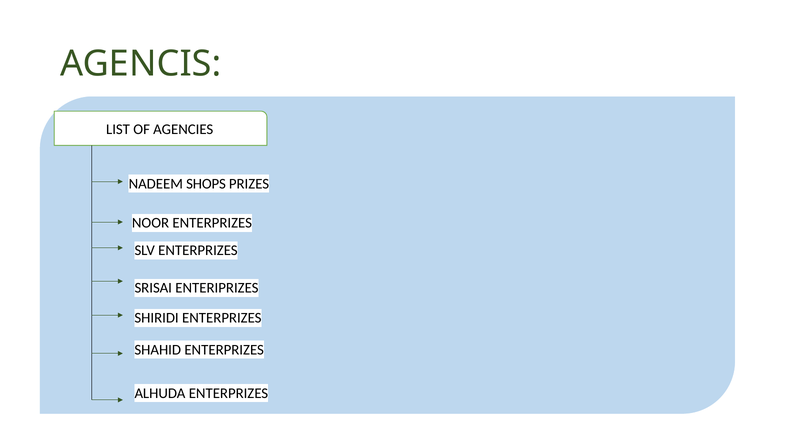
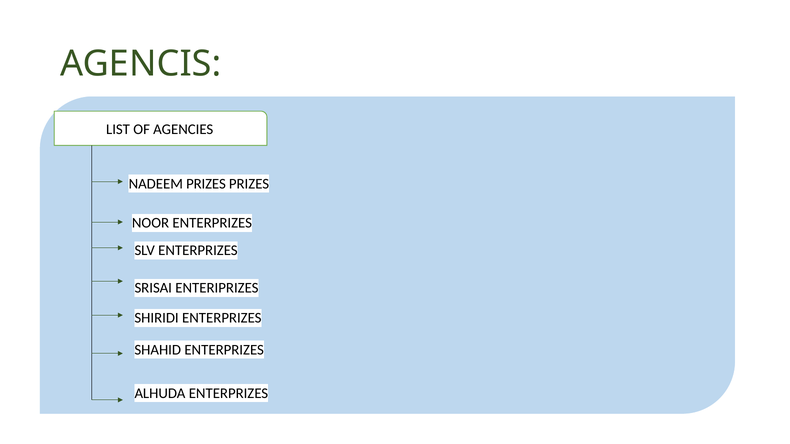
NADEEM SHOPS: SHOPS -> PRIZES
